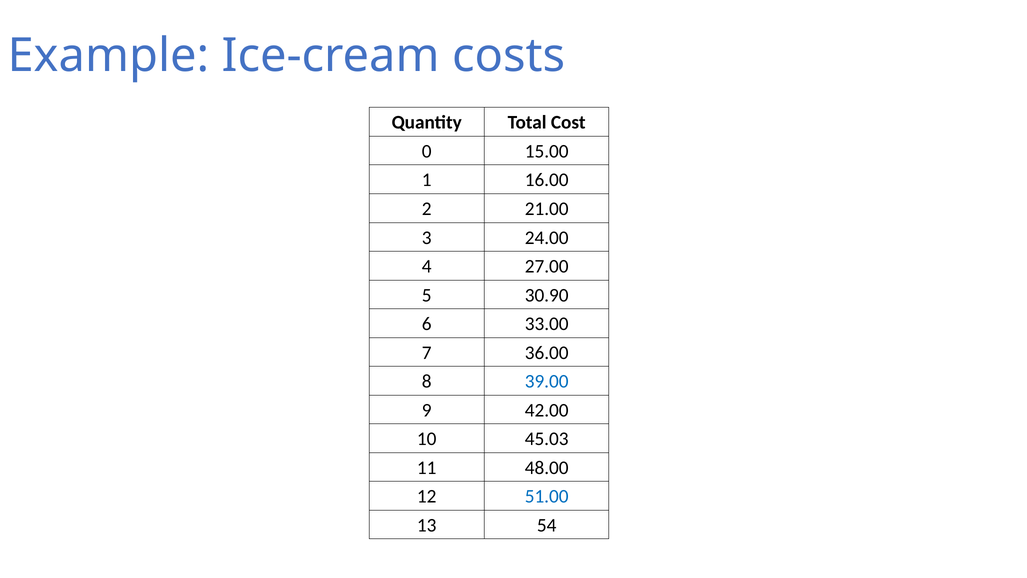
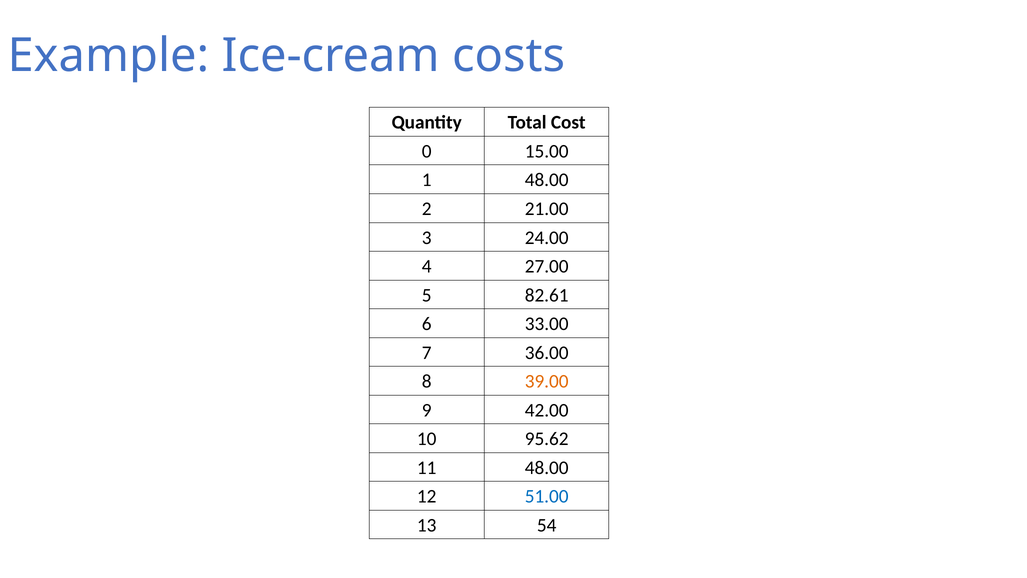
1 16.00: 16.00 -> 48.00
30.90: 30.90 -> 82.61
39.00 colour: blue -> orange
45.03: 45.03 -> 95.62
